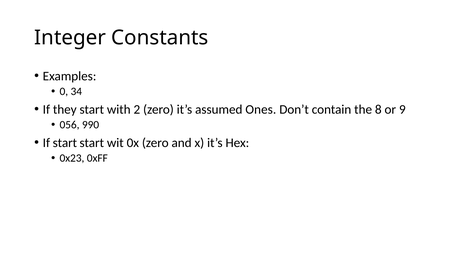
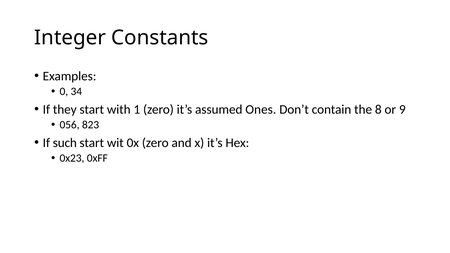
2: 2 -> 1
990: 990 -> 823
If start: start -> such
